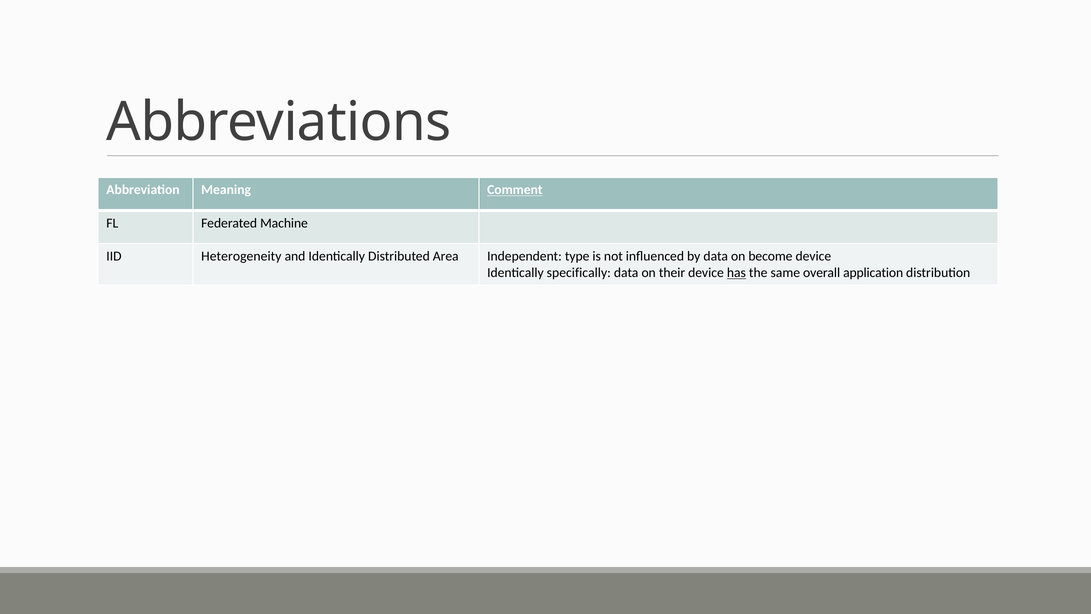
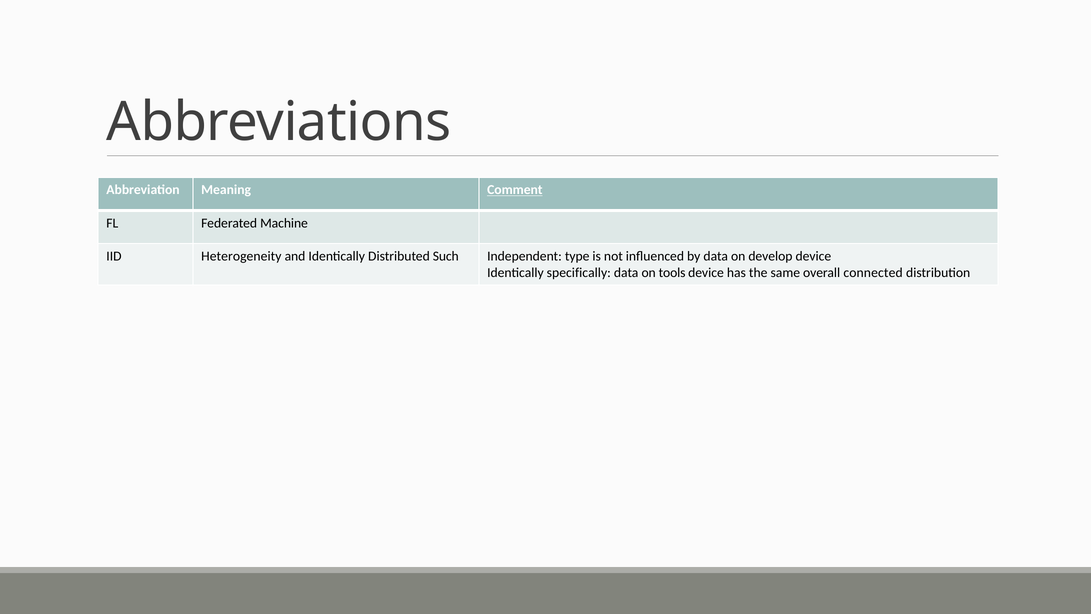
Area: Area -> Such
become: become -> develop
their: their -> tools
has underline: present -> none
application: application -> connected
